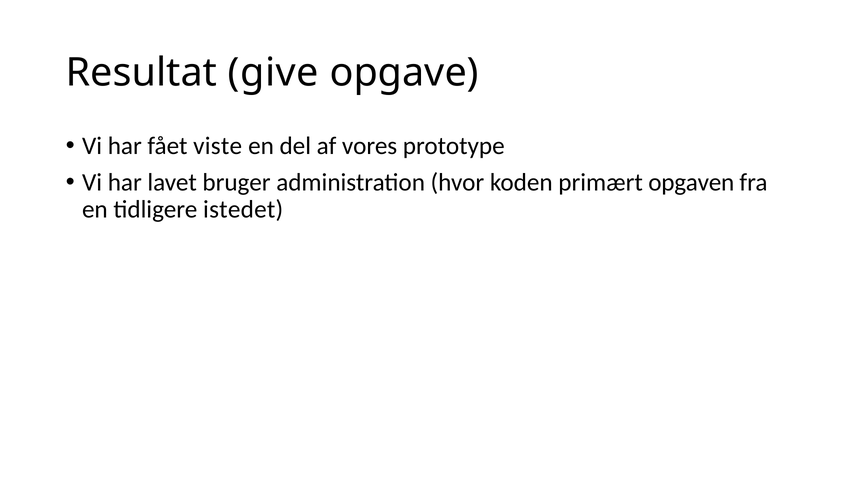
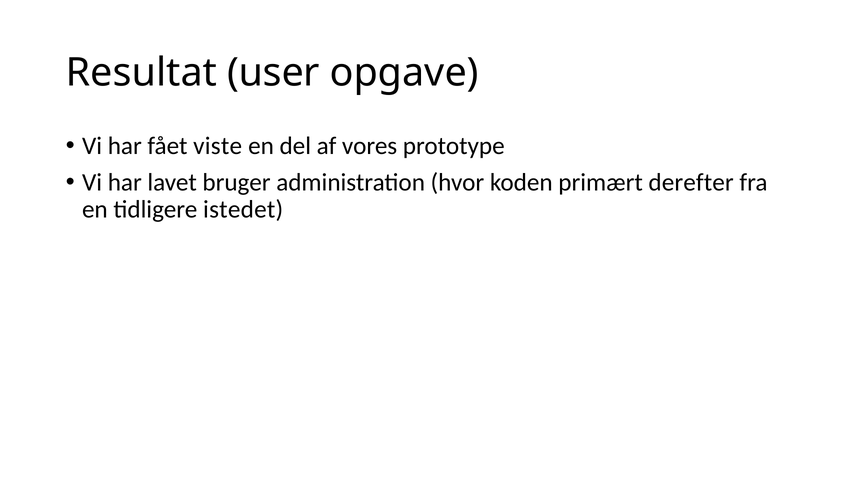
give: give -> user
opgaven: opgaven -> derefter
